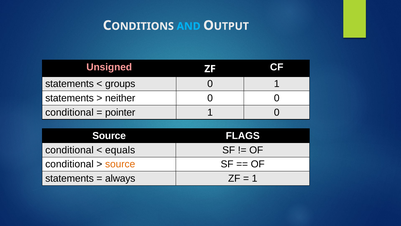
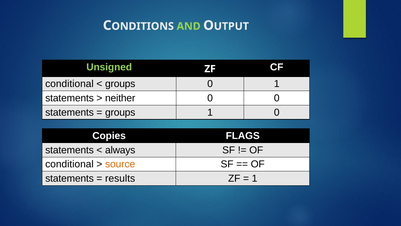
AND colour: light blue -> light green
Unsigned colour: pink -> light green
statements at (70, 84): statements -> conditional
conditional at (69, 112): conditional -> statements
pointer at (120, 112): pointer -> groups
Source at (109, 136): Source -> Copies
conditional at (69, 150): conditional -> statements
equals: equals -> always
always: always -> results
